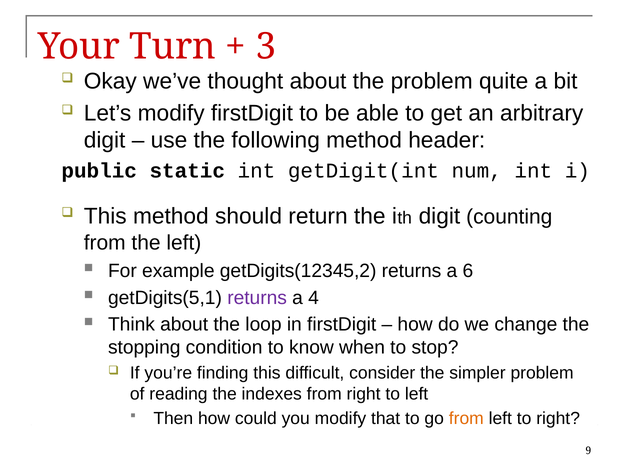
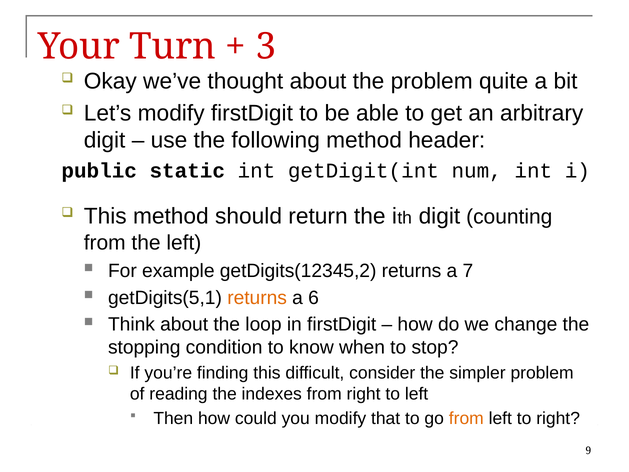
6: 6 -> 7
returns at (257, 298) colour: purple -> orange
4: 4 -> 6
